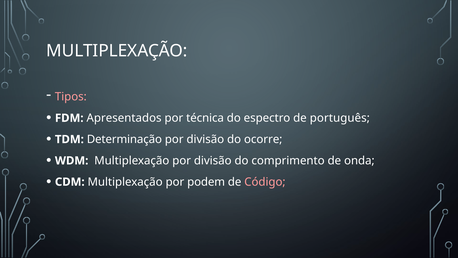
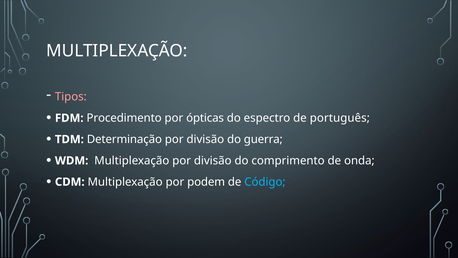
Apresentados: Apresentados -> Procedimento
técnica: técnica -> ópticas
ocorre: ocorre -> guerra
Código colour: pink -> light blue
